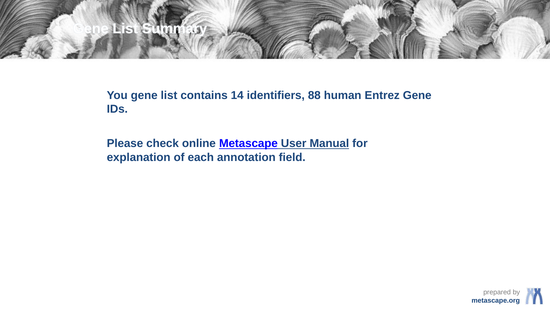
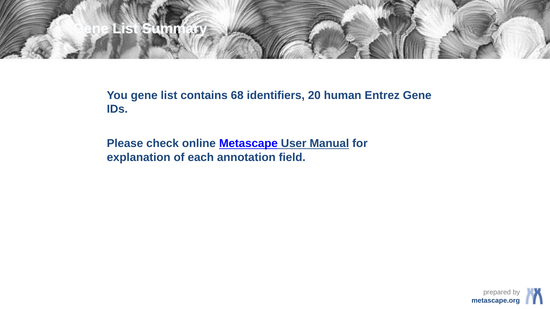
14: 14 -> 68
88: 88 -> 20
